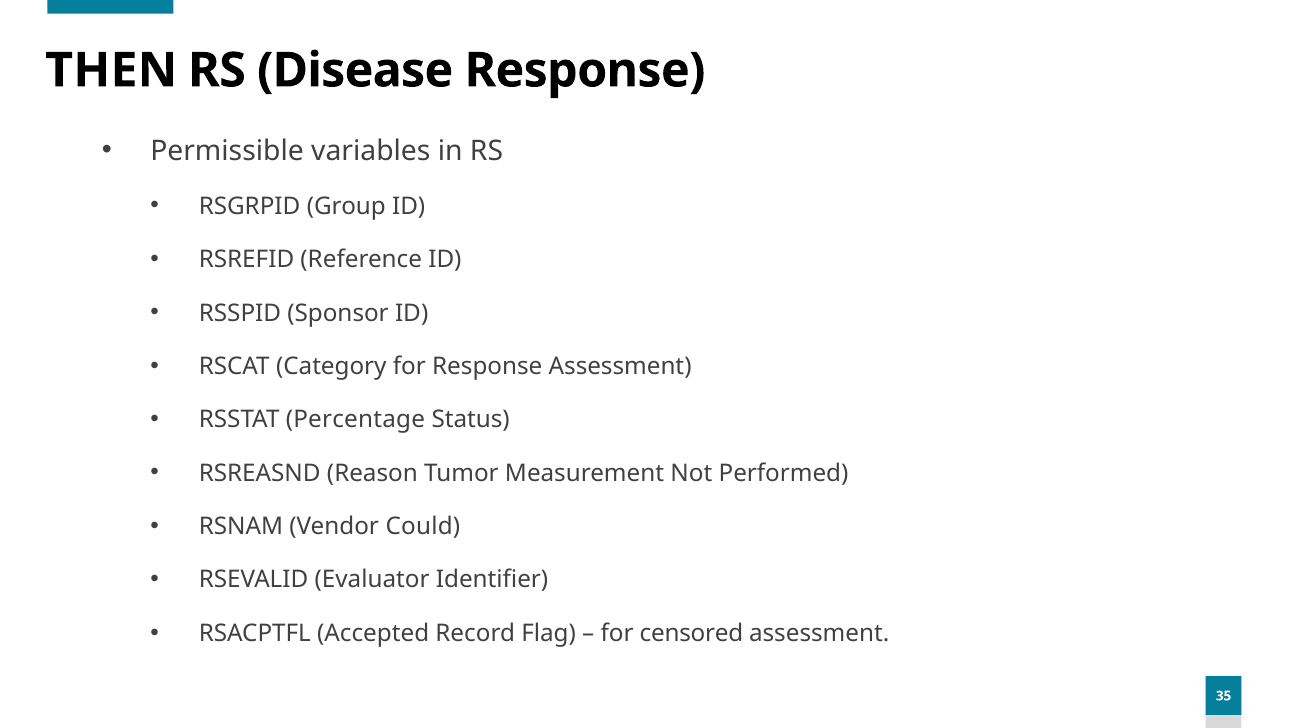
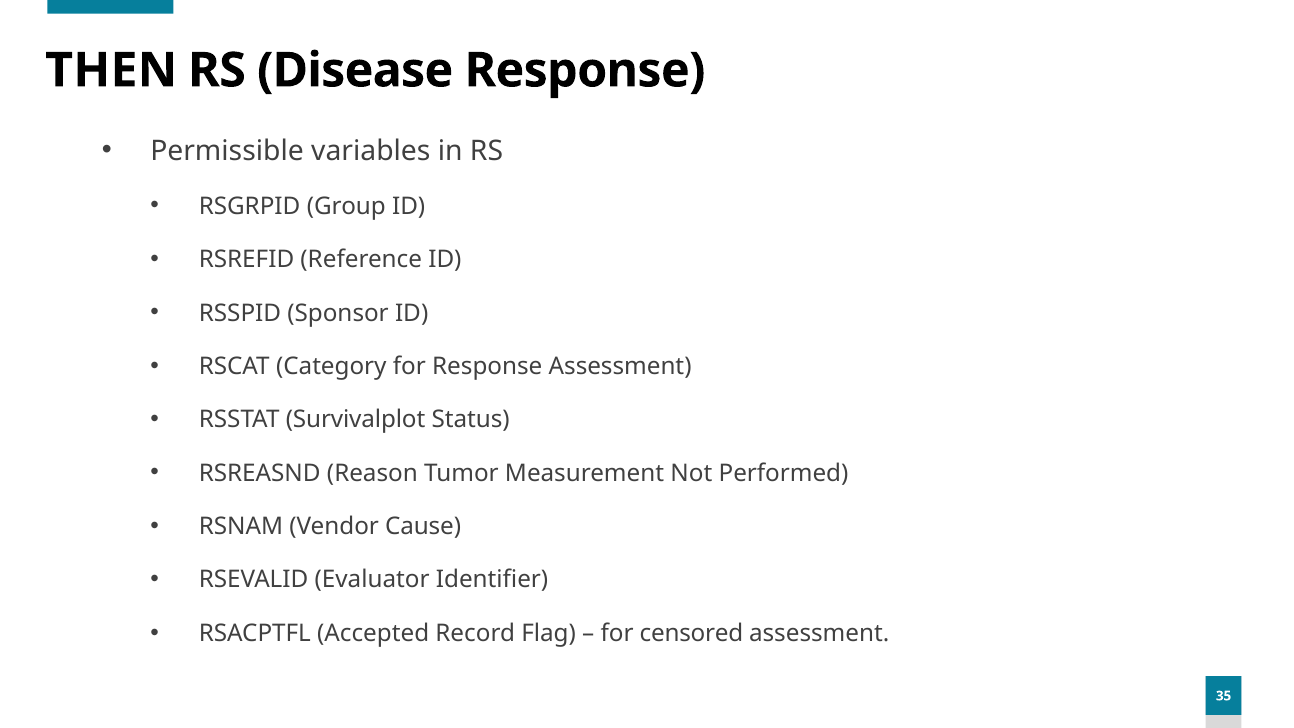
Percentage: Percentage -> Survivalplot
Could: Could -> Cause
